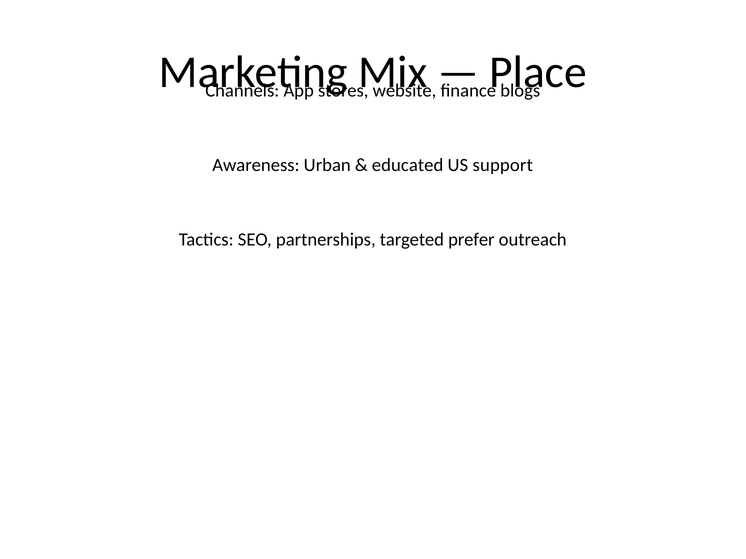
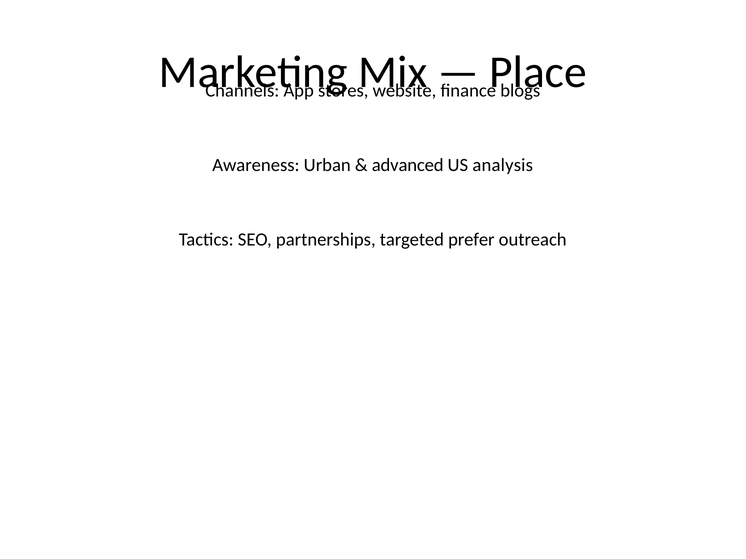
educated: educated -> advanced
support: support -> analysis
